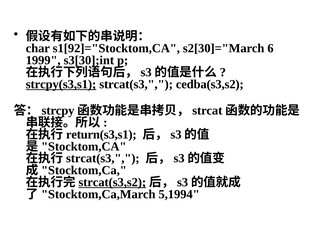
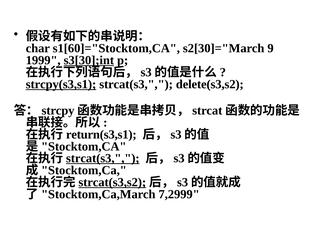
s1[92]="Stocktom,CA: s1[92]="Stocktom,CA -> s1[60]="Stocktom,CA
6: 6 -> 9
s3[30];int underline: none -> present
cedba(s3,s2: cedba(s3,s2 -> delete(s3,s2
strcat(s3 at (103, 158) underline: none -> present
5,1994: 5,1994 -> 7,2999
